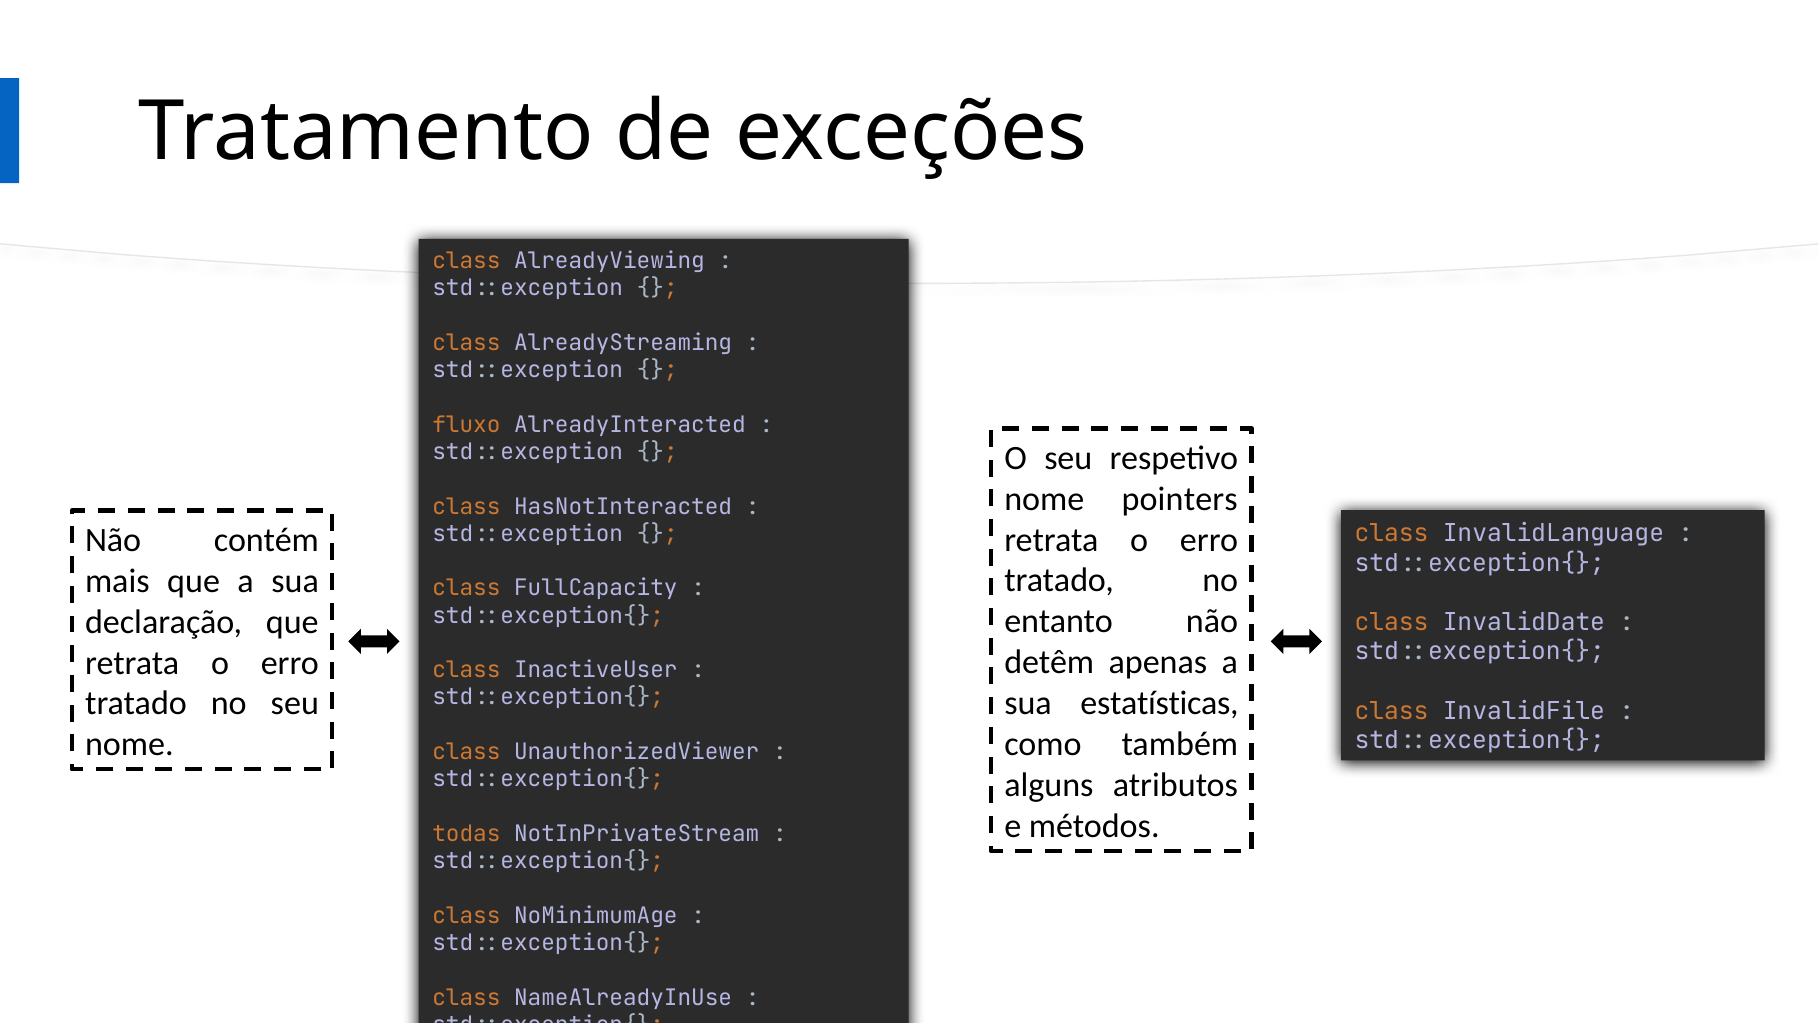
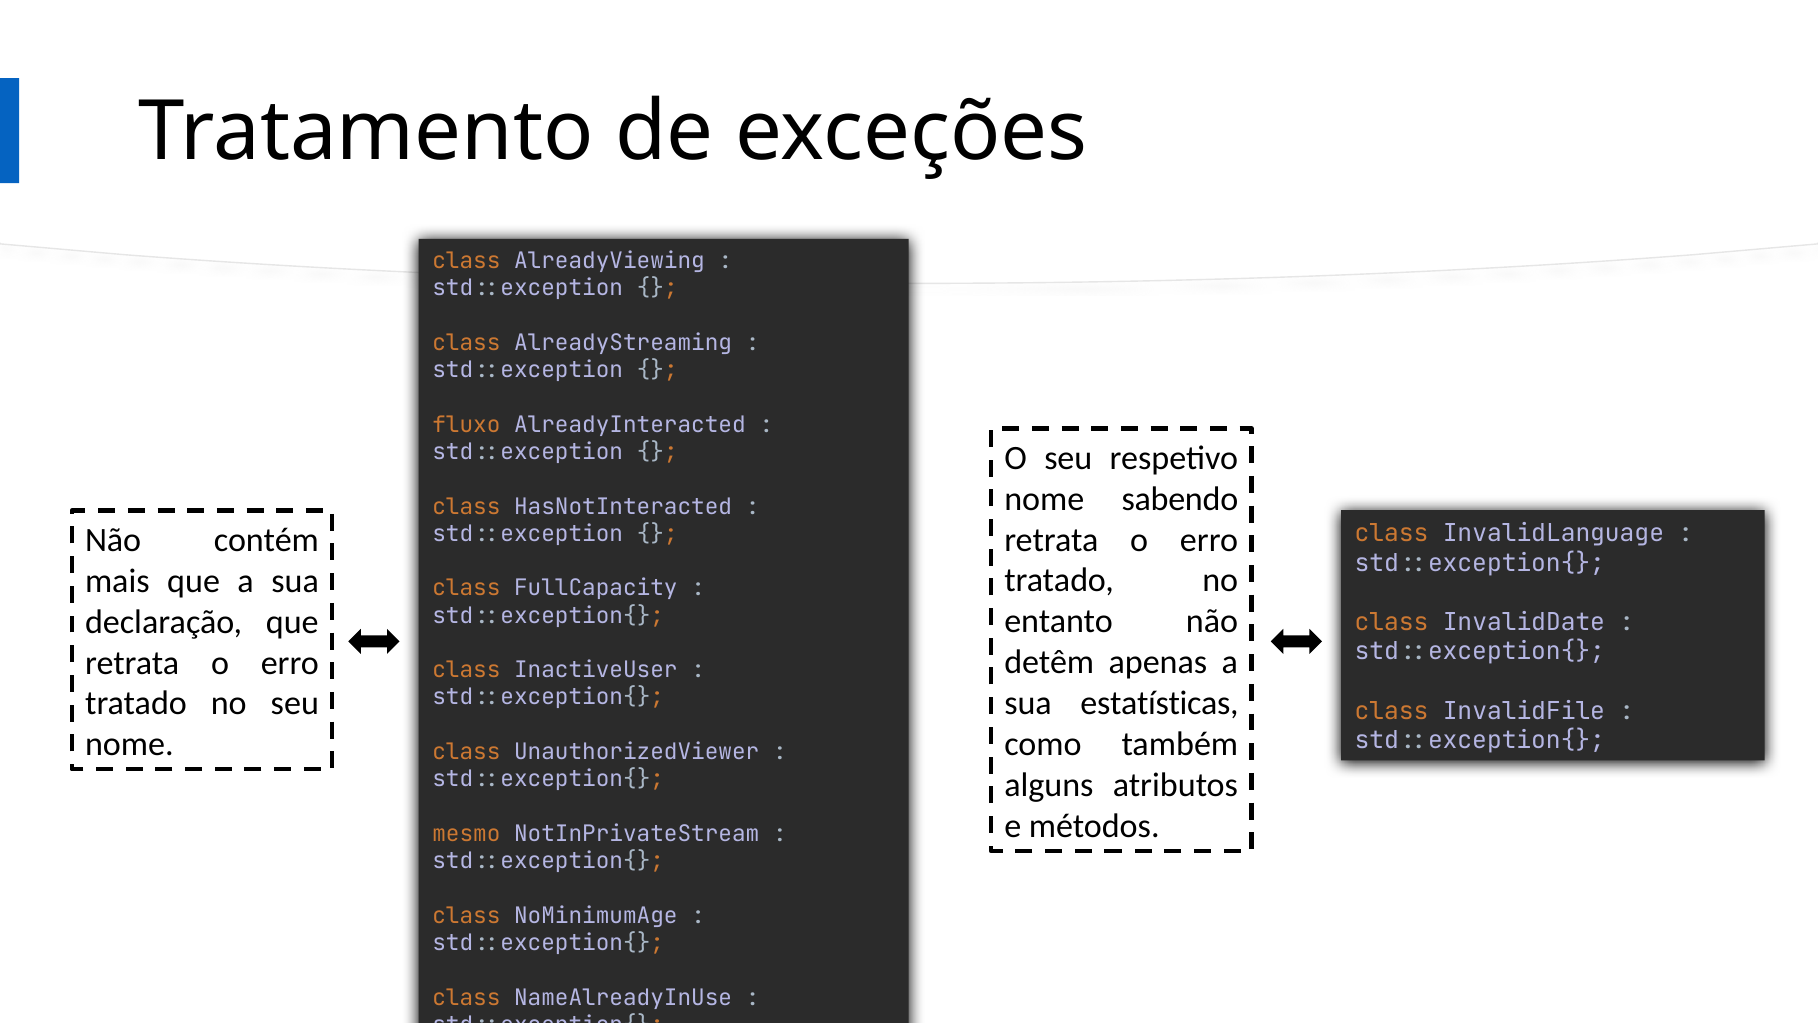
pointers: pointers -> sabendo
todas: todas -> mesmo
